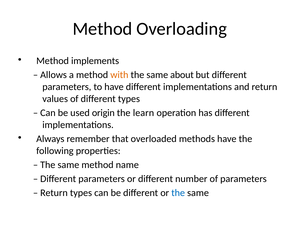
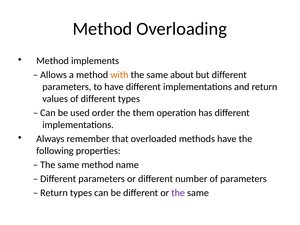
origin: origin -> order
learn: learn -> them
the at (178, 193) colour: blue -> purple
